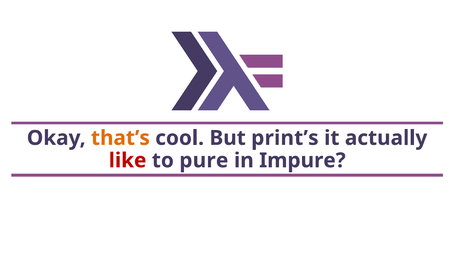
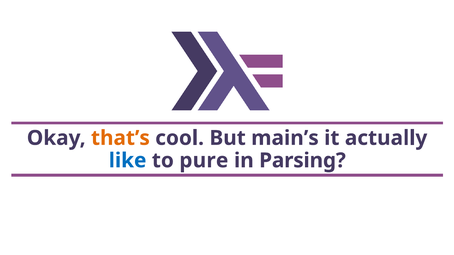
print’s: print’s -> main’s
like colour: red -> blue
Impure: Impure -> Parsing
